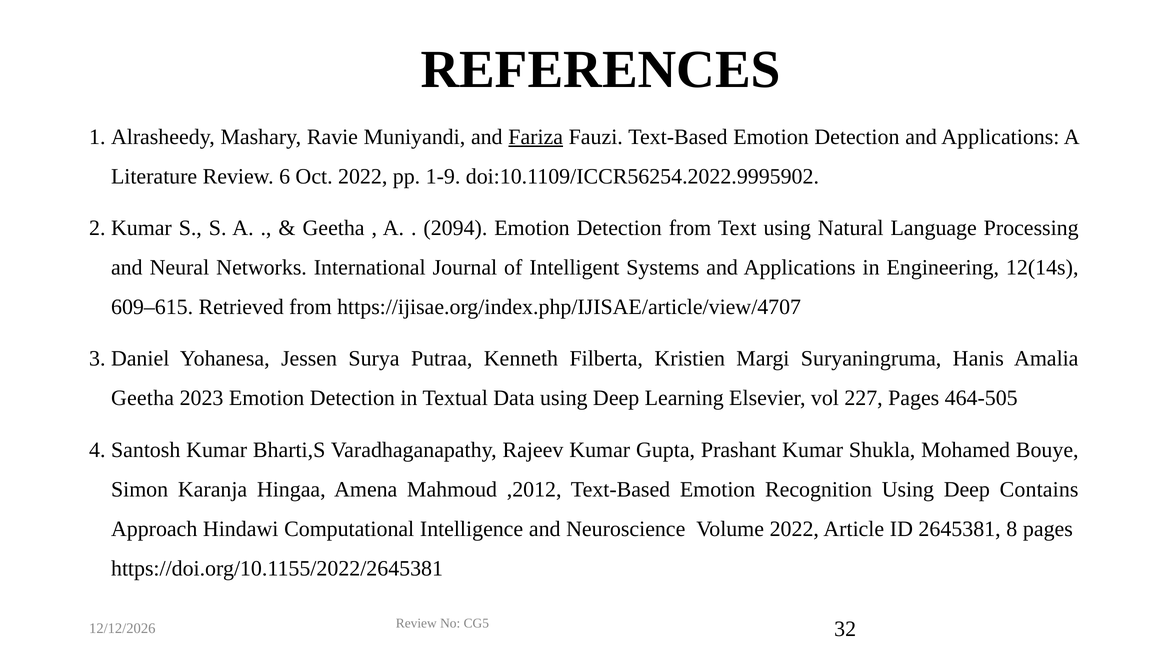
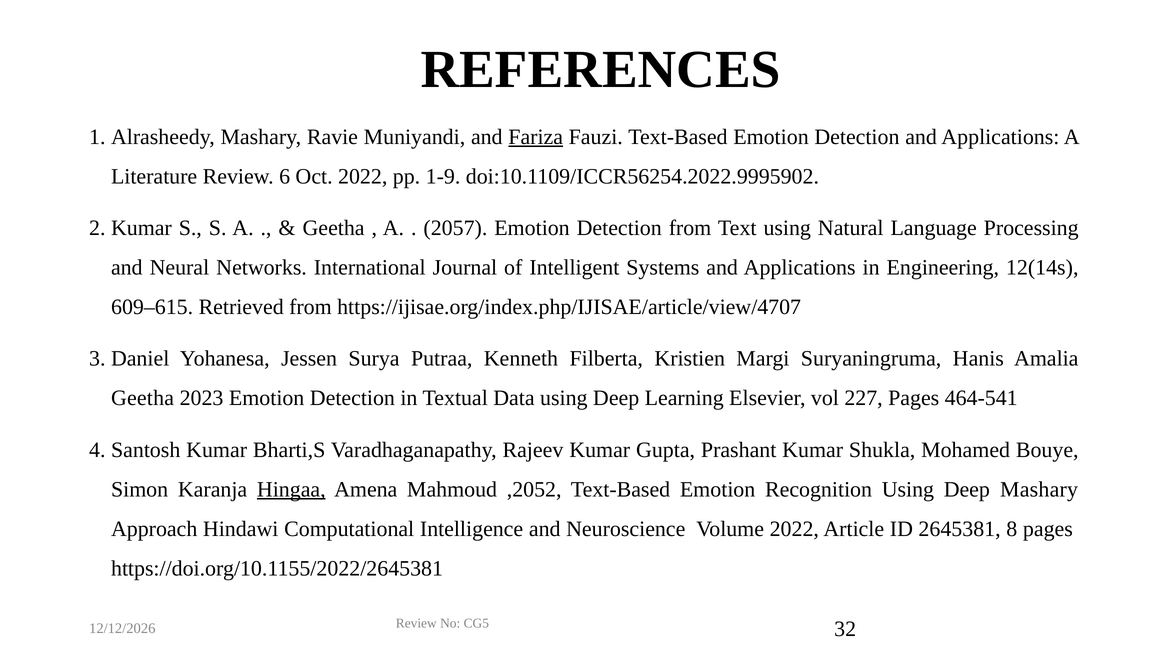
2094: 2094 -> 2057
464-505: 464-505 -> 464-541
Hingaa underline: none -> present
,2012: ,2012 -> ,2052
Deep Contains: Contains -> Mashary
